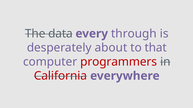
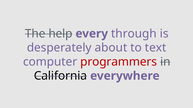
data: data -> help
that: that -> text
California colour: red -> black
